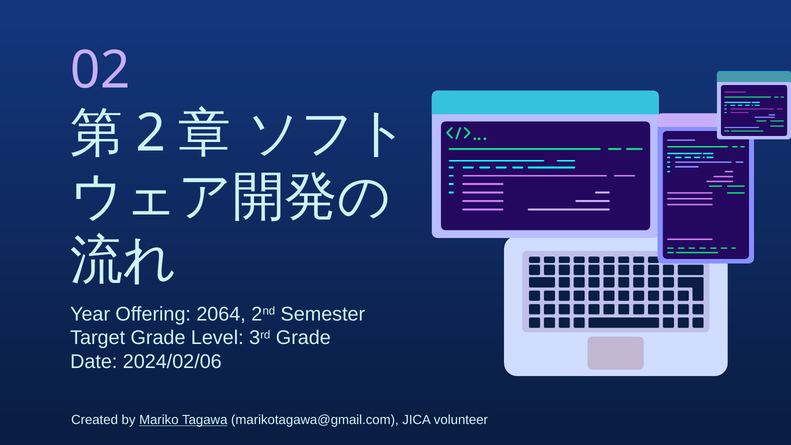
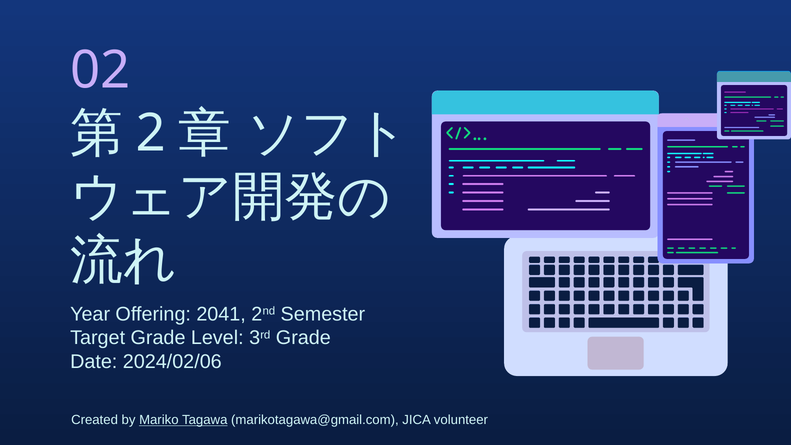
2064: 2064 -> 2041
